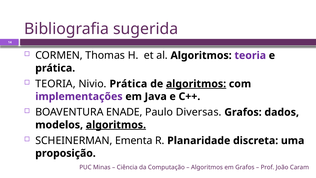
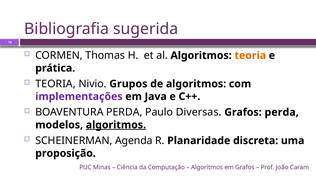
teoria at (250, 55) colour: purple -> orange
Nivio Prática: Prática -> Grupos
algoritmos at (196, 84) underline: present -> none
BOAVENTURA ENADE: ENADE -> PERDA
Grafos dados: dados -> perda
Ementa: Ementa -> Agenda
